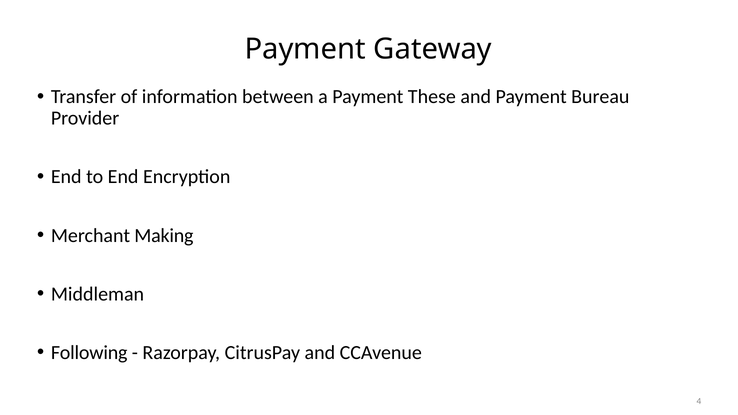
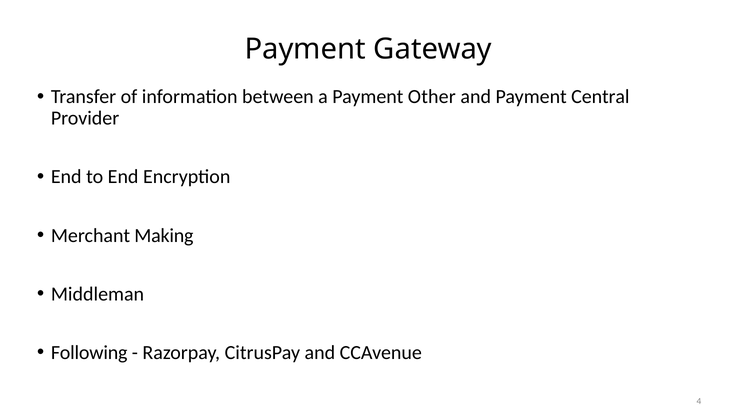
These: These -> Other
Bureau: Bureau -> Central
